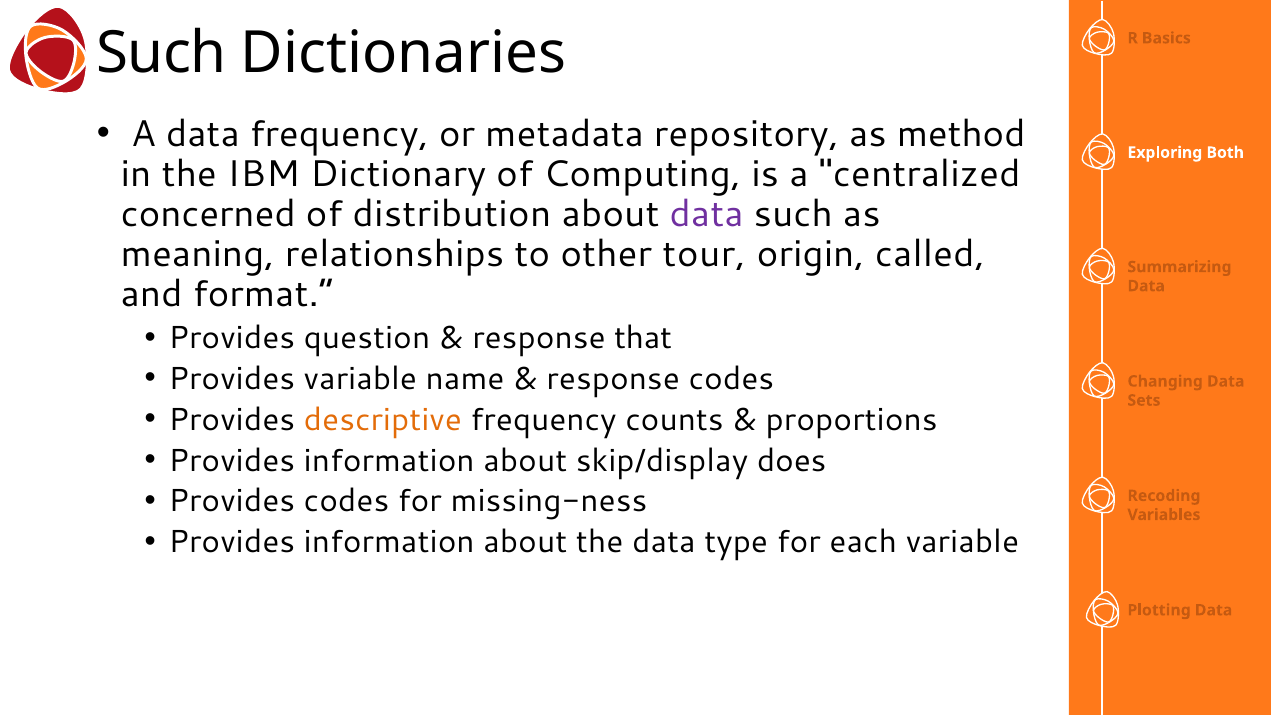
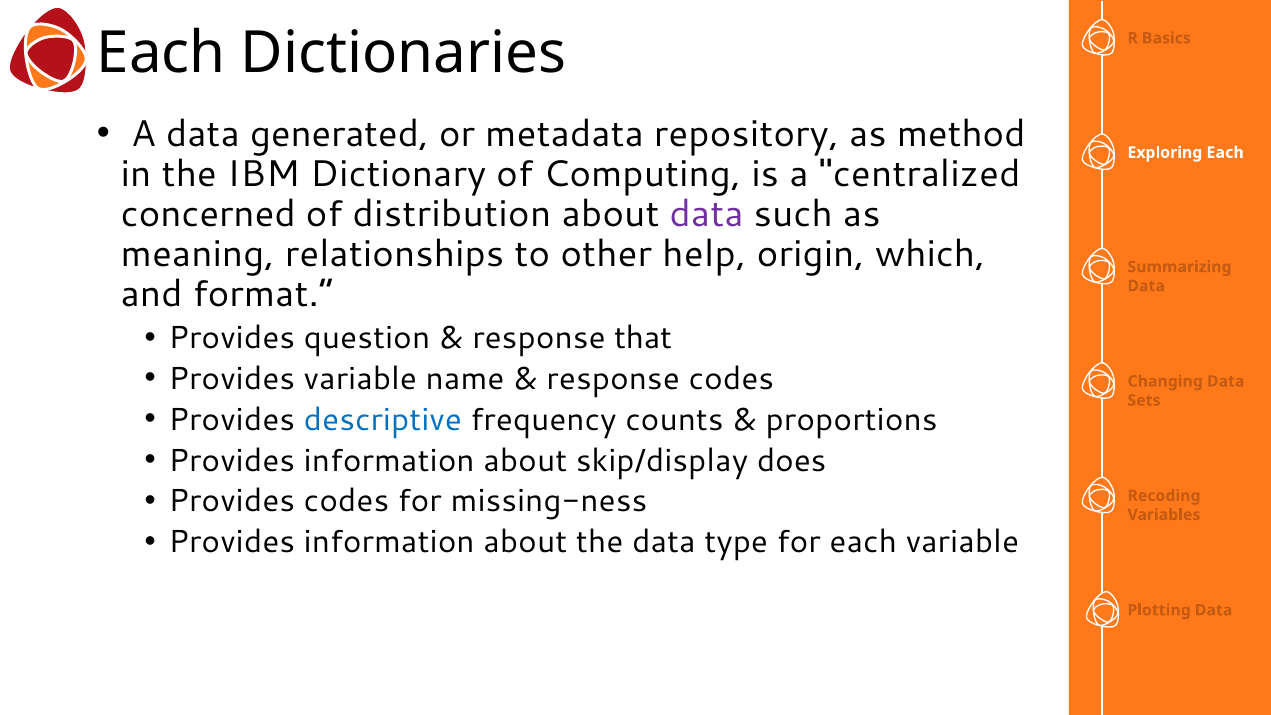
Such at (162, 54): Such -> Each
data frequency: frequency -> generated
Both at (1225, 153): Both -> Each
tour: tour -> help
called: called -> which
descriptive colour: orange -> blue
